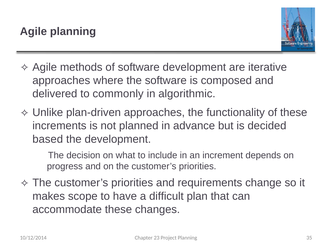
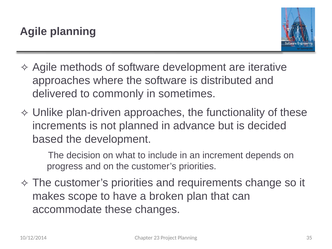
composed: composed -> distributed
algorithmic: algorithmic -> sometimes
difficult: difficult -> broken
